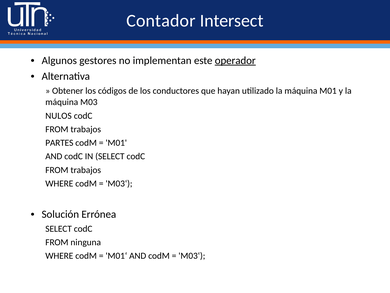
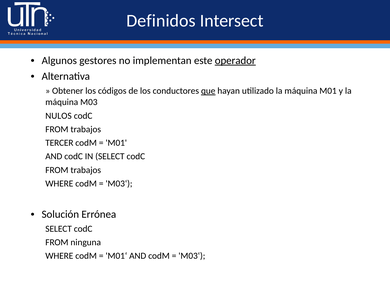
Contador: Contador -> Definidos
que underline: none -> present
PARTES: PARTES -> TERCER
